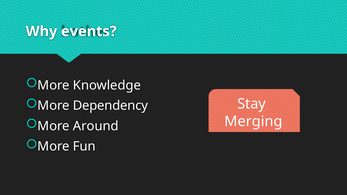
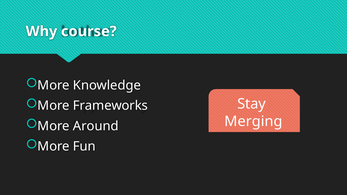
events: events -> course
Dependency: Dependency -> Frameworks
